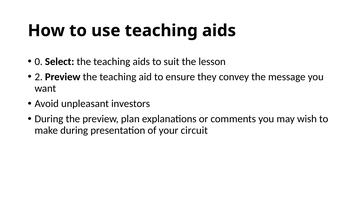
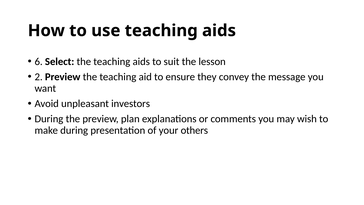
0: 0 -> 6
circuit: circuit -> others
